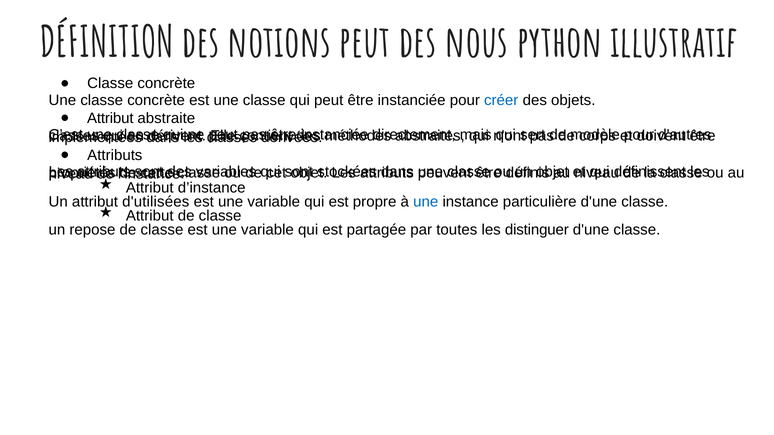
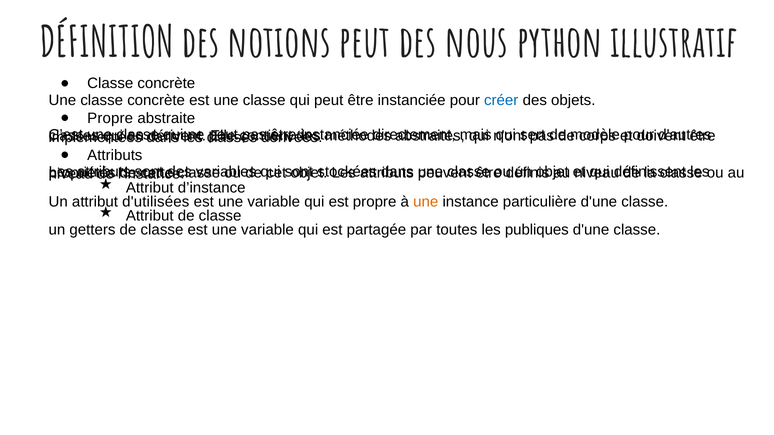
Attribut at (110, 118): Attribut -> Propre
une at (426, 202) colour: blue -> orange
repose: repose -> getters
distinguer: distinguer -> publiques
